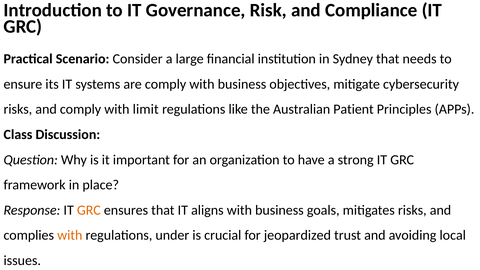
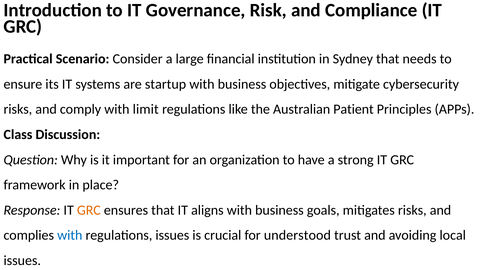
are comply: comply -> startup
with at (70, 235) colour: orange -> blue
regulations under: under -> issues
jeopardized: jeopardized -> understood
